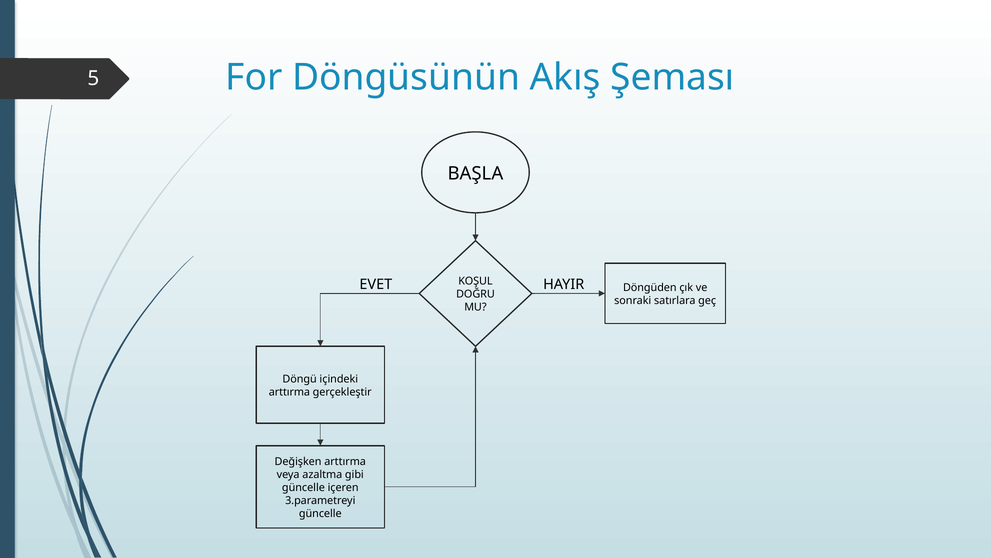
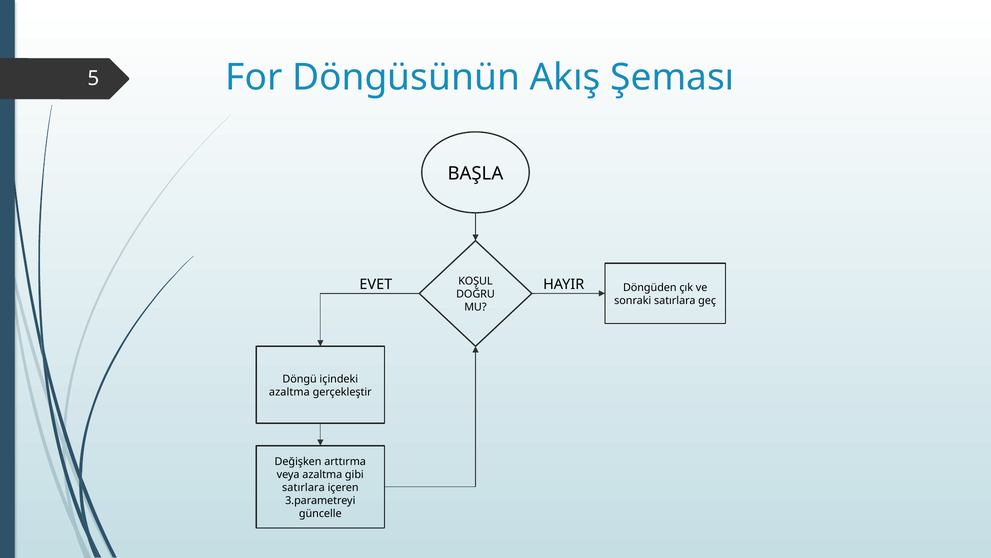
arttırma at (289, 392): arttırma -> azaltma
güncelle at (303, 487): güncelle -> satırlara
